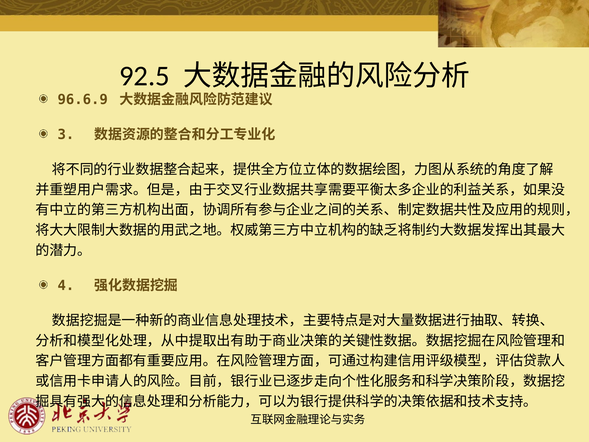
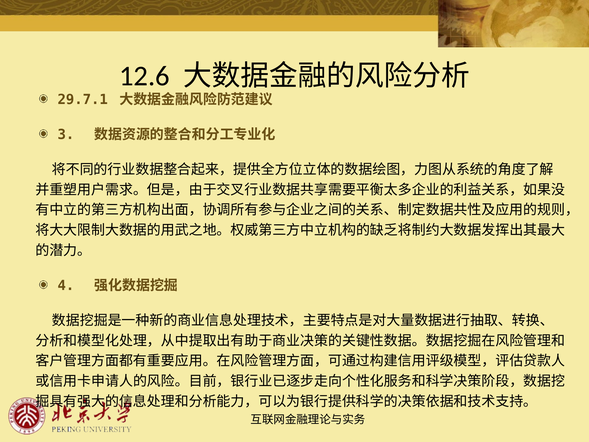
92.5: 92.5 -> 12.6
96.6.9: 96.6.9 -> 29.7.1
